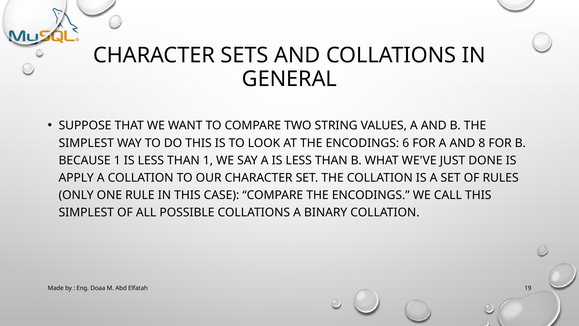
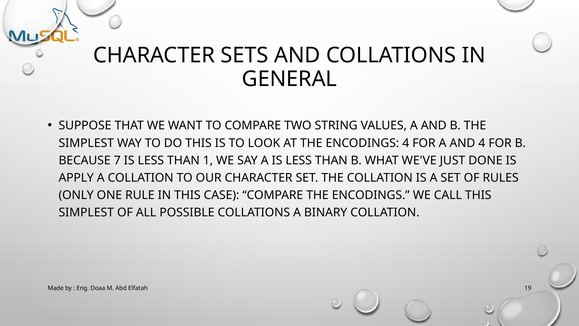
ENCODINGS 6: 6 -> 4
AND 8: 8 -> 4
BECAUSE 1: 1 -> 7
